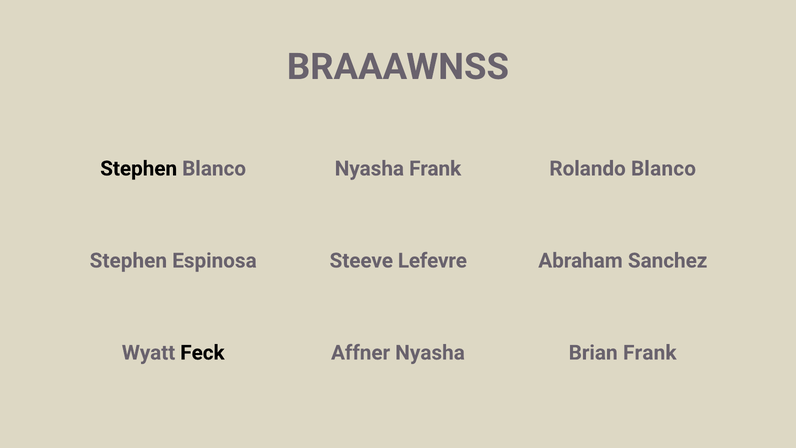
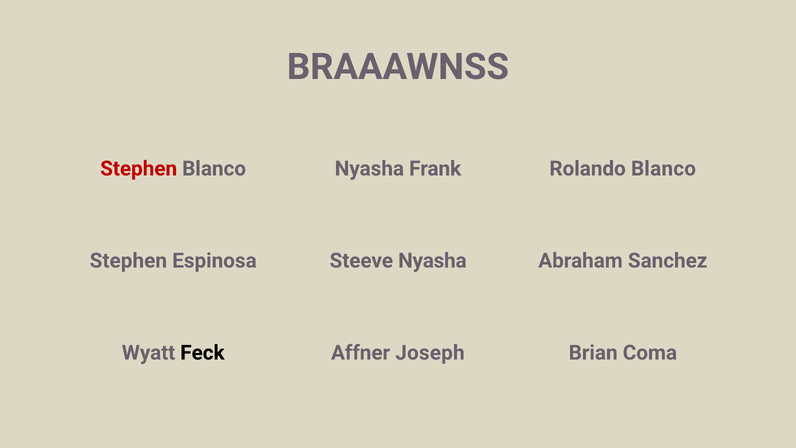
Stephen at (139, 169) colour: black -> red
Steeve Lefevre: Lefevre -> Nyasha
Affner Nyasha: Nyasha -> Joseph
Brian Frank: Frank -> Coma
